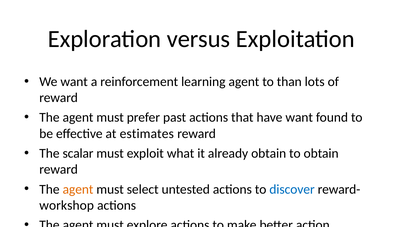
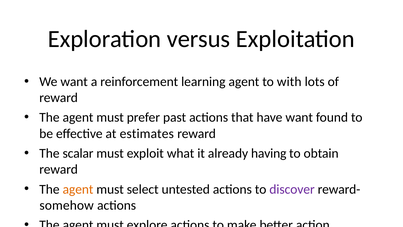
than: than -> with
already obtain: obtain -> having
discover colour: blue -> purple
workshop: workshop -> somehow
